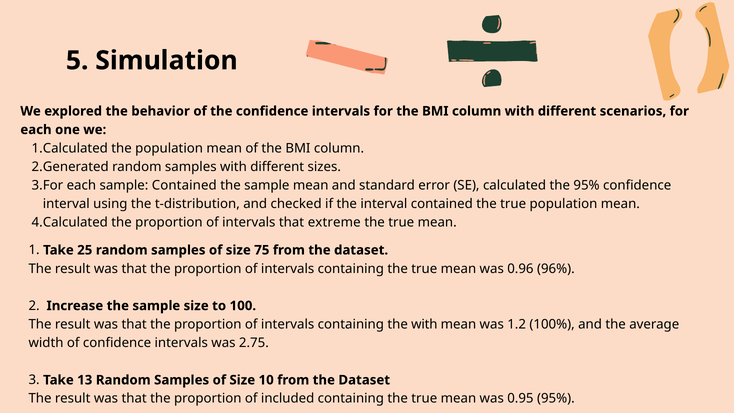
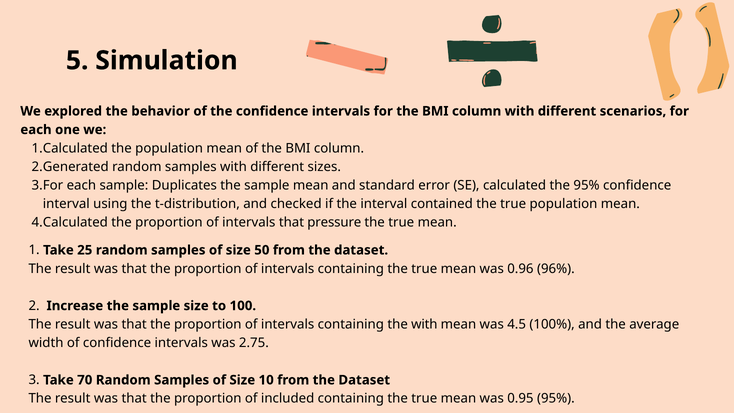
sample Contained: Contained -> Duplicates
extreme: extreme -> pressure
75: 75 -> 50
1.2: 1.2 -> 4.5
13: 13 -> 70
